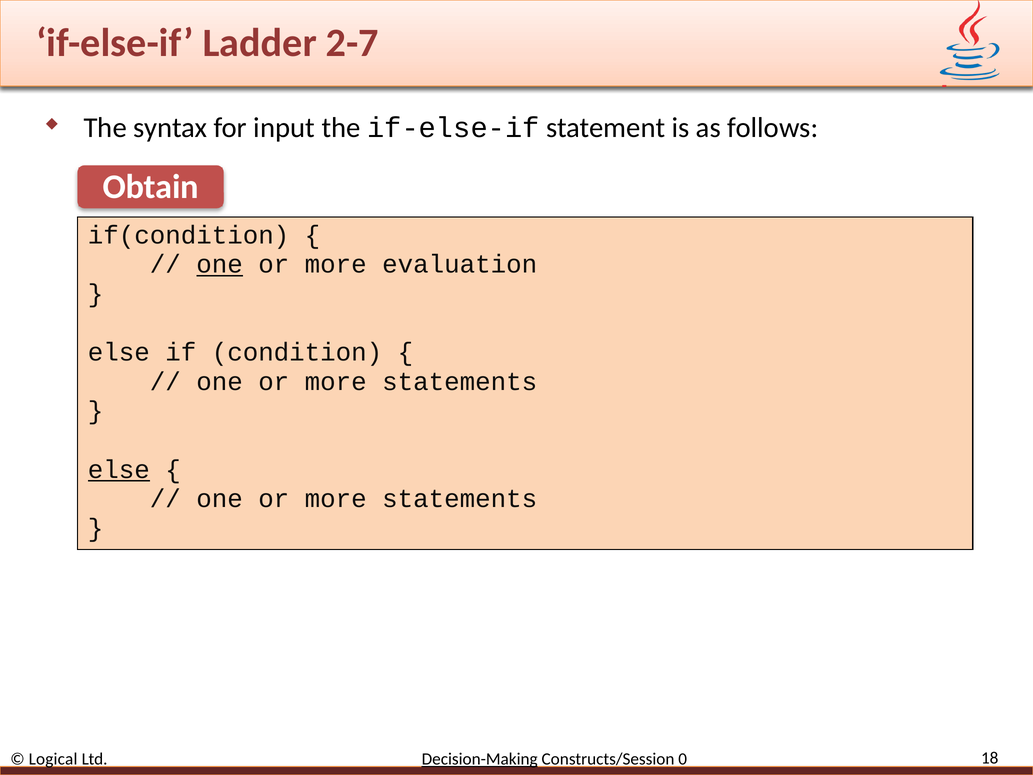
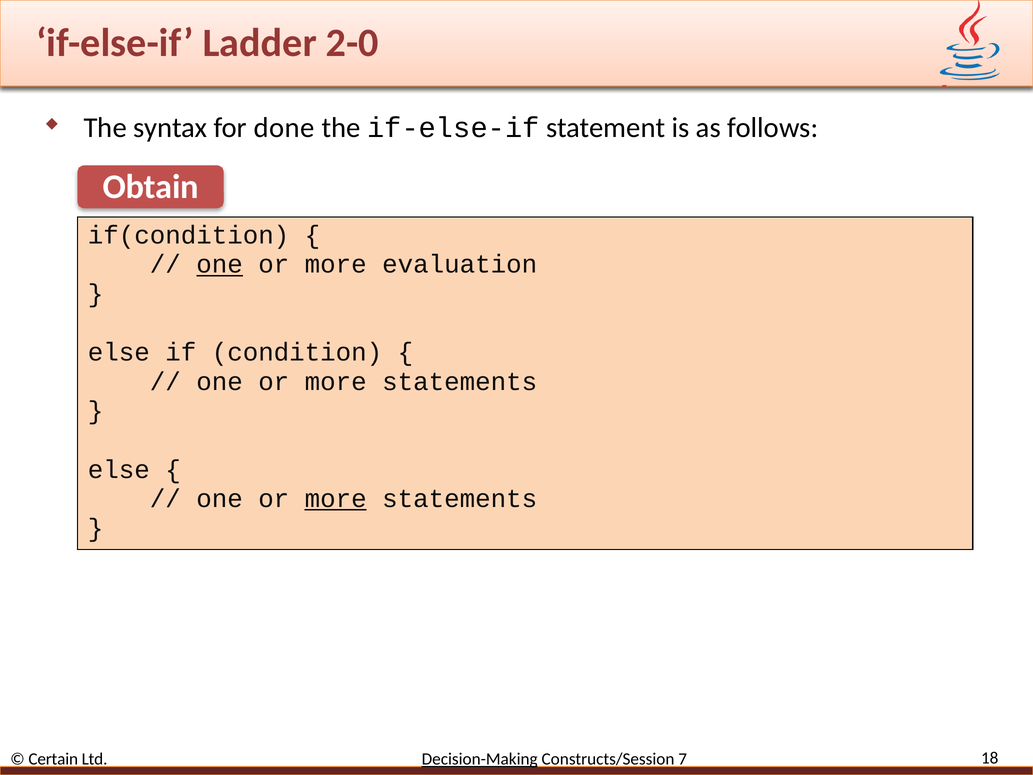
2-7: 2-7 -> 2-0
input: input -> done
else at (119, 469) underline: present -> none
more at (336, 499) underline: none -> present
Logical: Logical -> Certain
0: 0 -> 7
